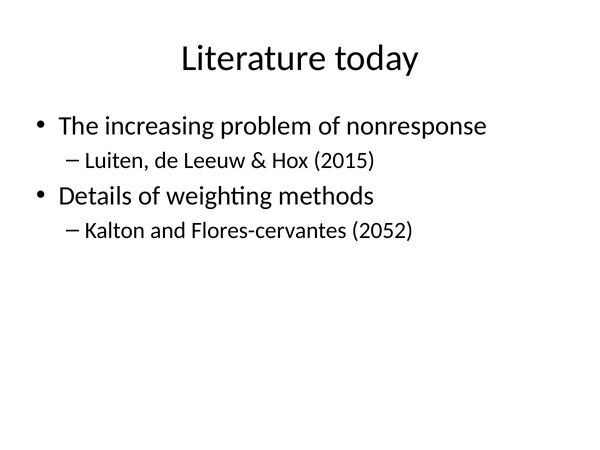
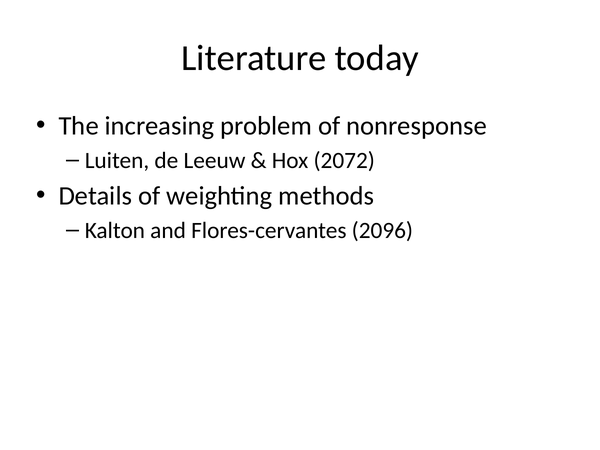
2015: 2015 -> 2072
2052: 2052 -> 2096
